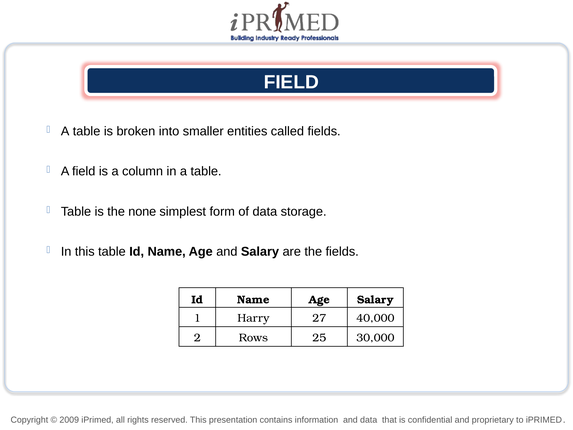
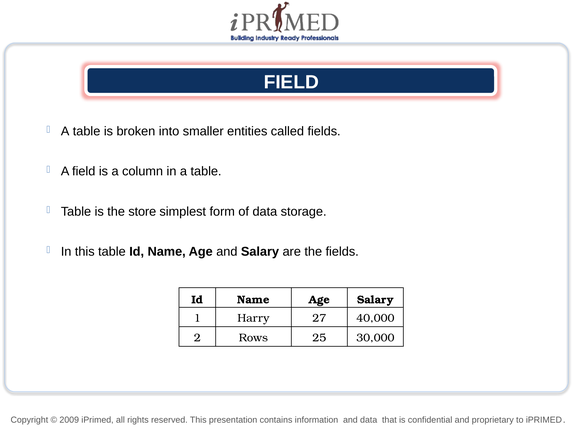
none: none -> store
